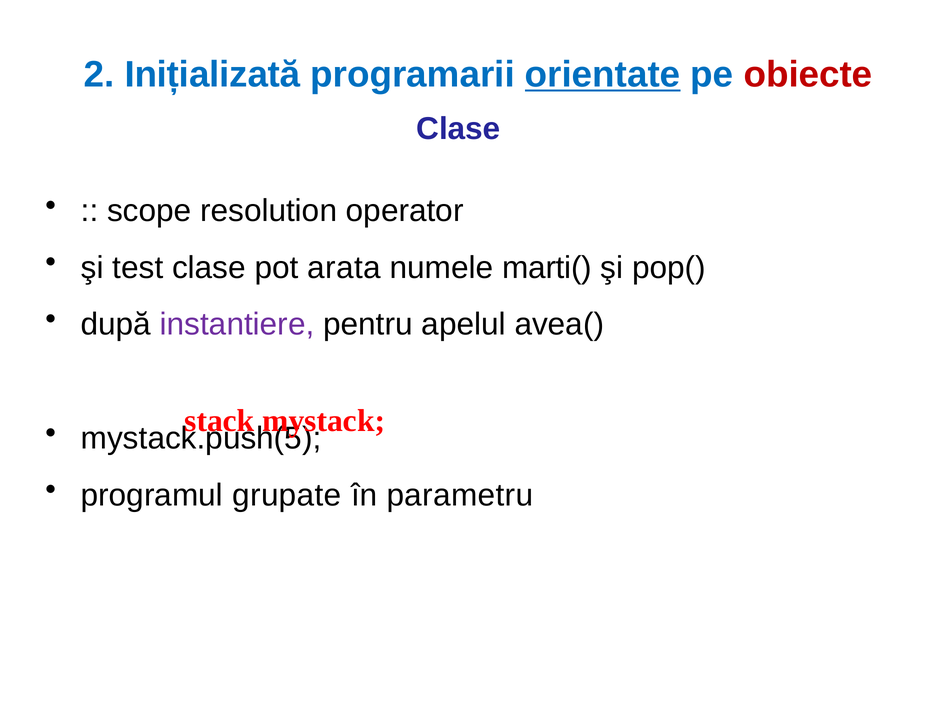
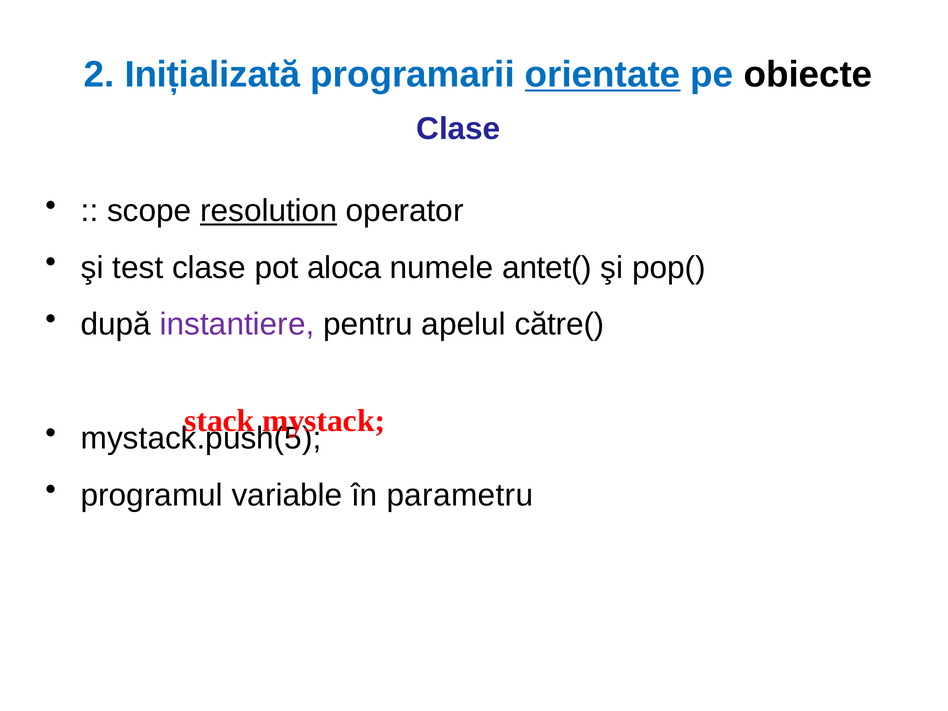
obiecte colour: red -> black
resolution underline: none -> present
arata: arata -> aloca
marti(: marti( -> antet(
avea(: avea( -> către(
grupate: grupate -> variable
